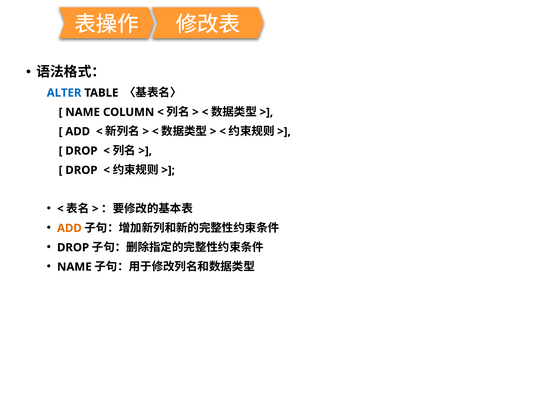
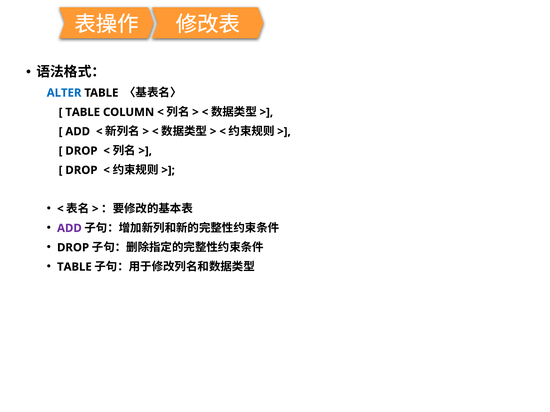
NAME at (83, 112): NAME -> TABLE
ADD at (69, 228) colour: orange -> purple
NAME at (74, 267): NAME -> TABLE
